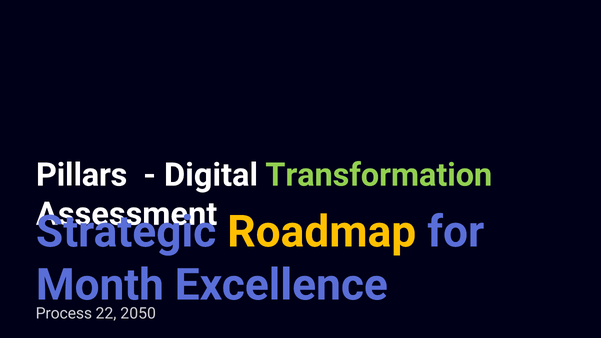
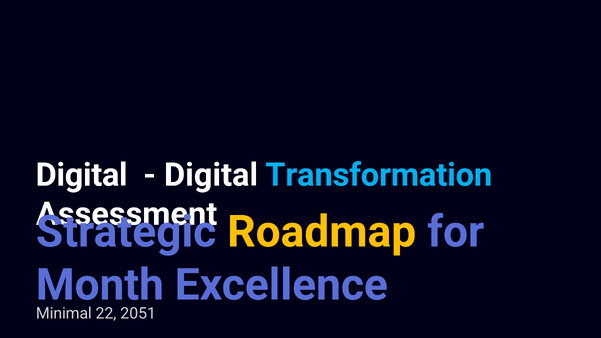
Pillars at (82, 175): Pillars -> Digital
Transformation colour: light green -> light blue
Process: Process -> Minimal
2050: 2050 -> 2051
